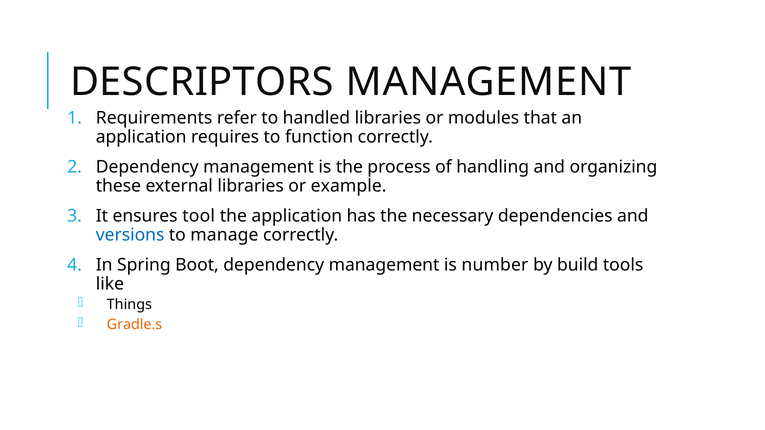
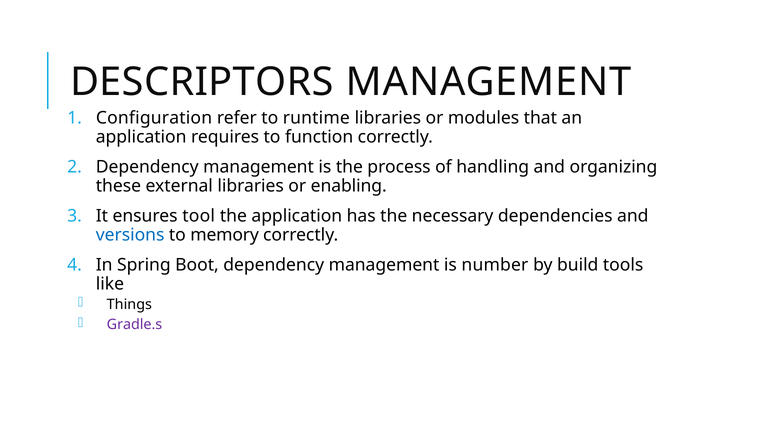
Requirements: Requirements -> Configuration
handled: handled -> runtime
example: example -> enabling
manage: manage -> memory
Gradle.s colour: orange -> purple
